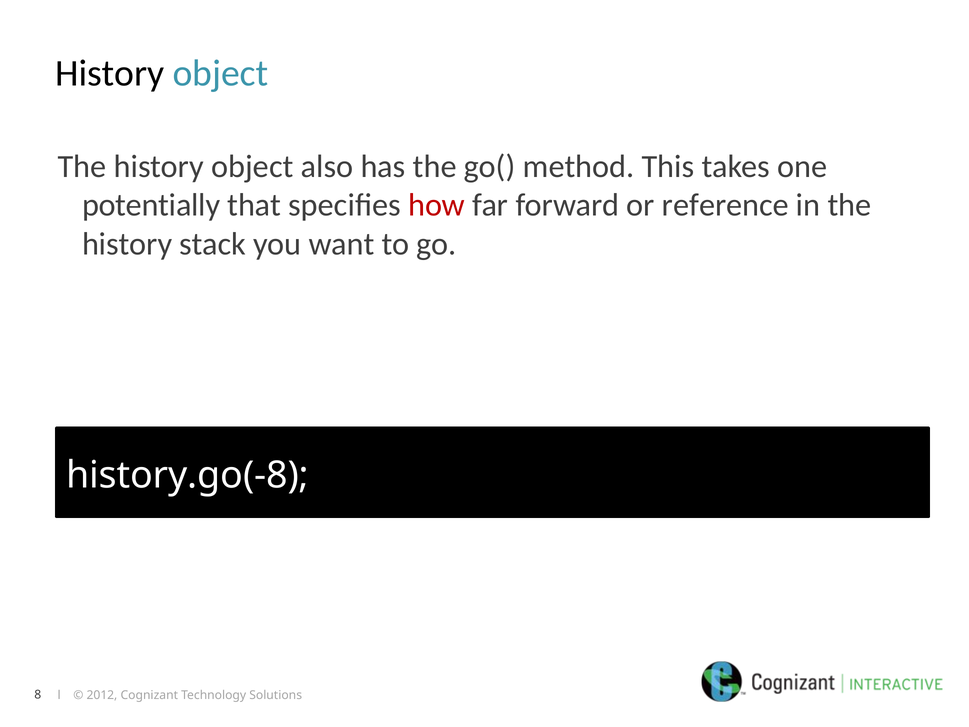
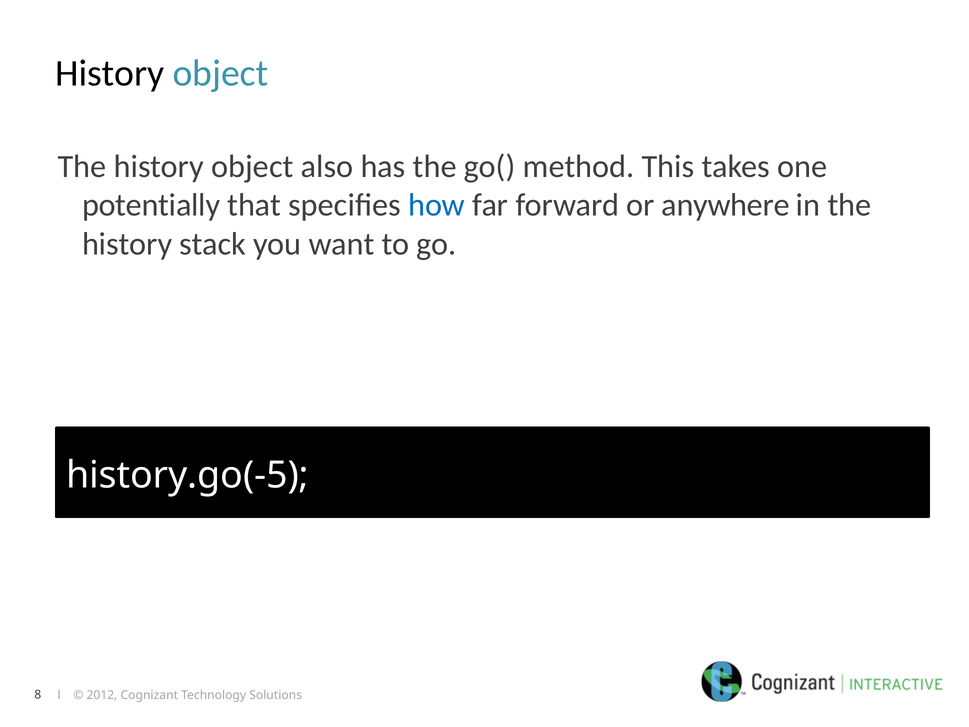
how colour: red -> blue
reference: reference -> anywhere
history.go(-8: history.go(-8 -> history.go(-5
